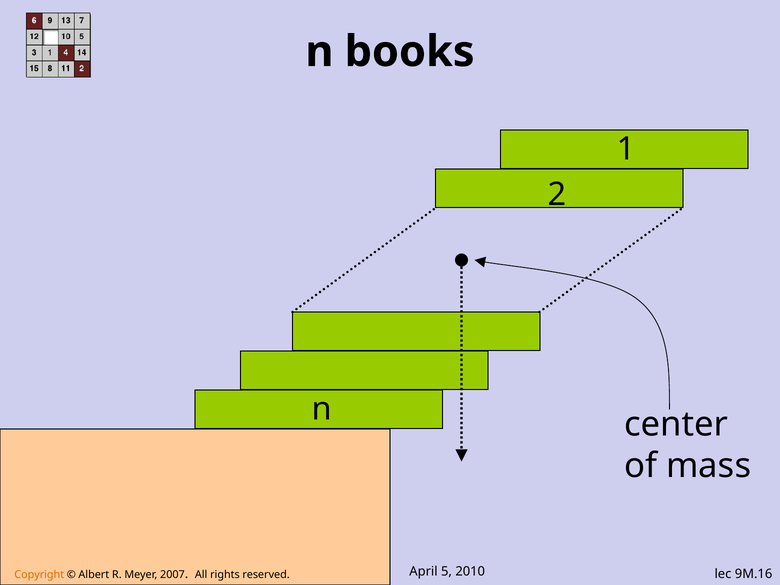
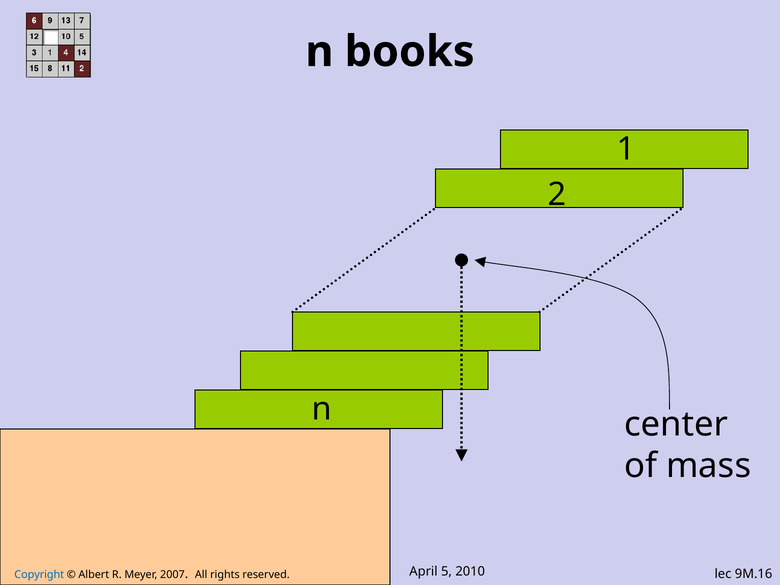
Copyright colour: orange -> blue
